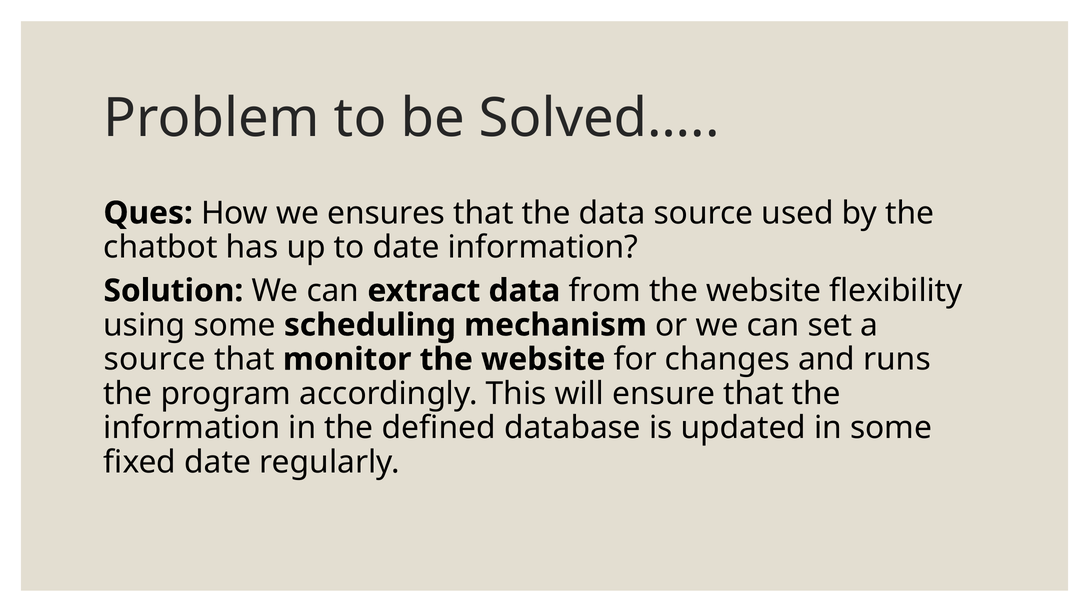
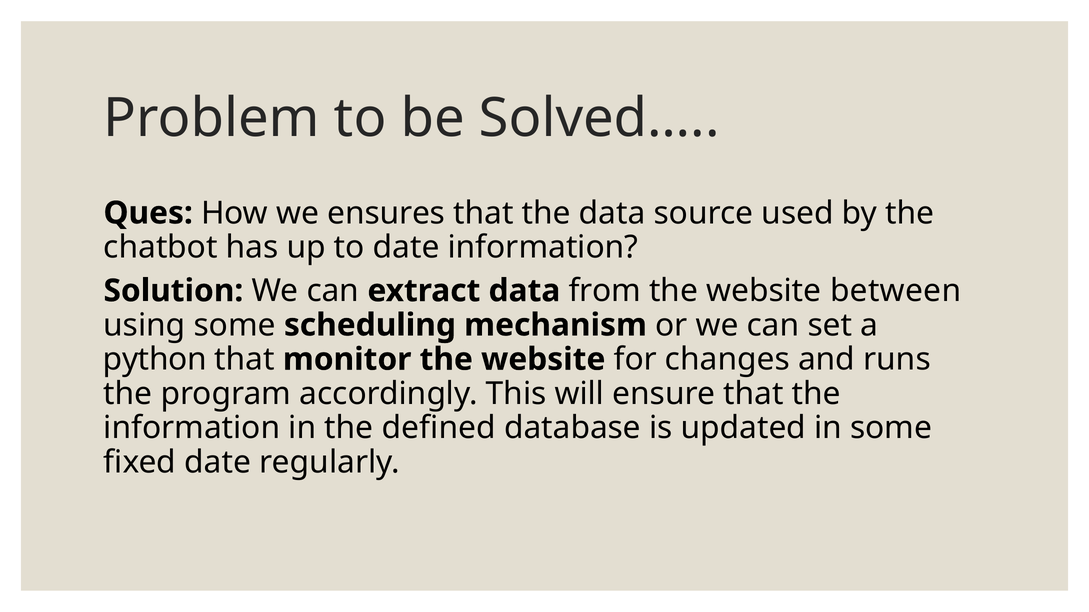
flexibility: flexibility -> between
source at (155, 360): source -> python
